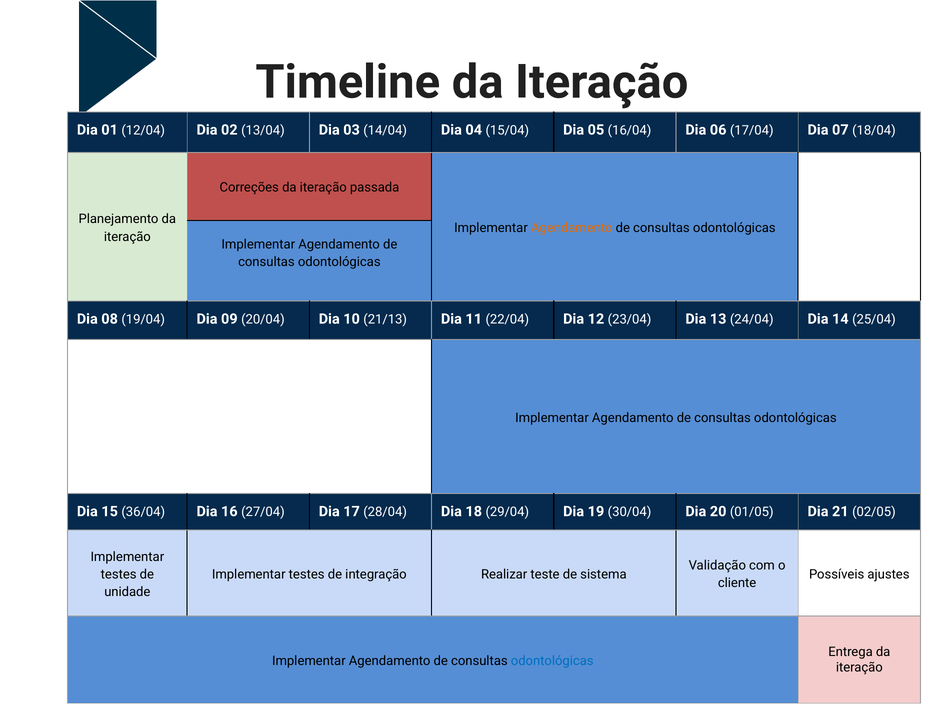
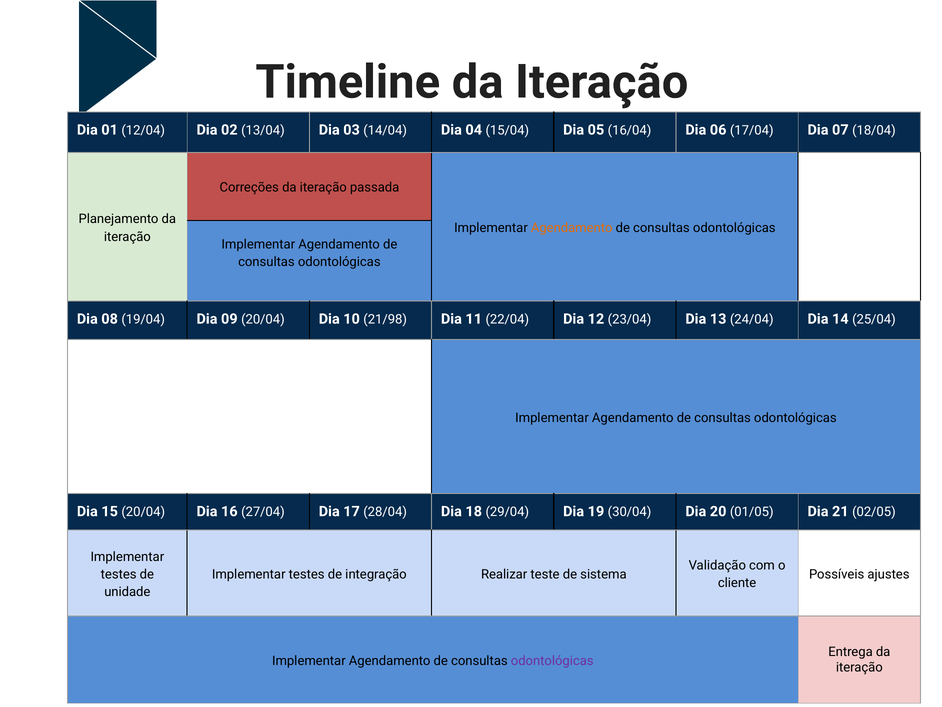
21/13: 21/13 -> 21/98
15 36/04: 36/04 -> 20/04
odontológicas at (552, 660) colour: blue -> purple
